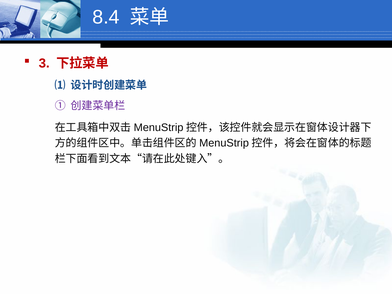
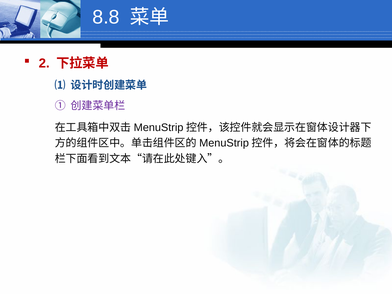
8.4: 8.4 -> 8.8
3: 3 -> 2
